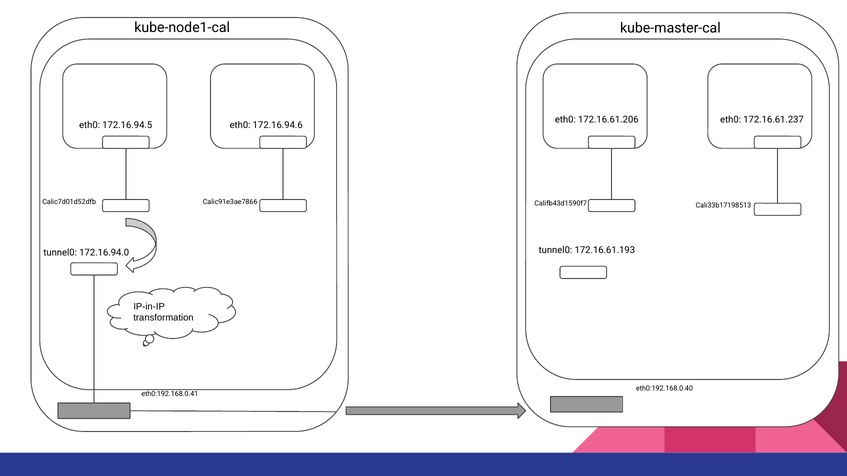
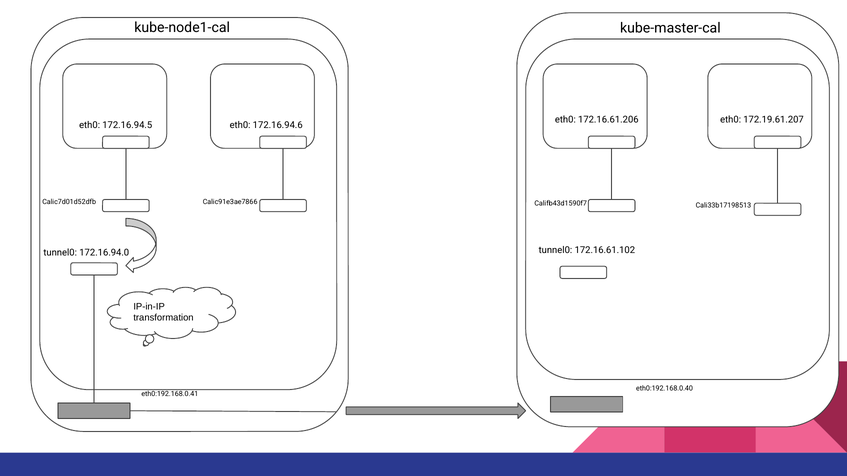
172.16.61.237: 172.16.61.237 -> 172.19.61.207
172.16.61.193: 172.16.61.193 -> 172.16.61.102
